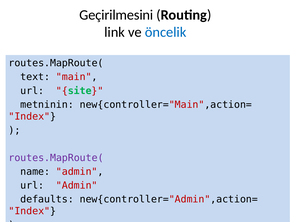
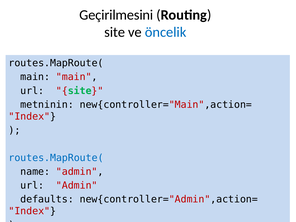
link at (115, 32): link -> site
text at (35, 77): text -> main
routes.MapRoute( at (56, 158) colour: purple -> blue
